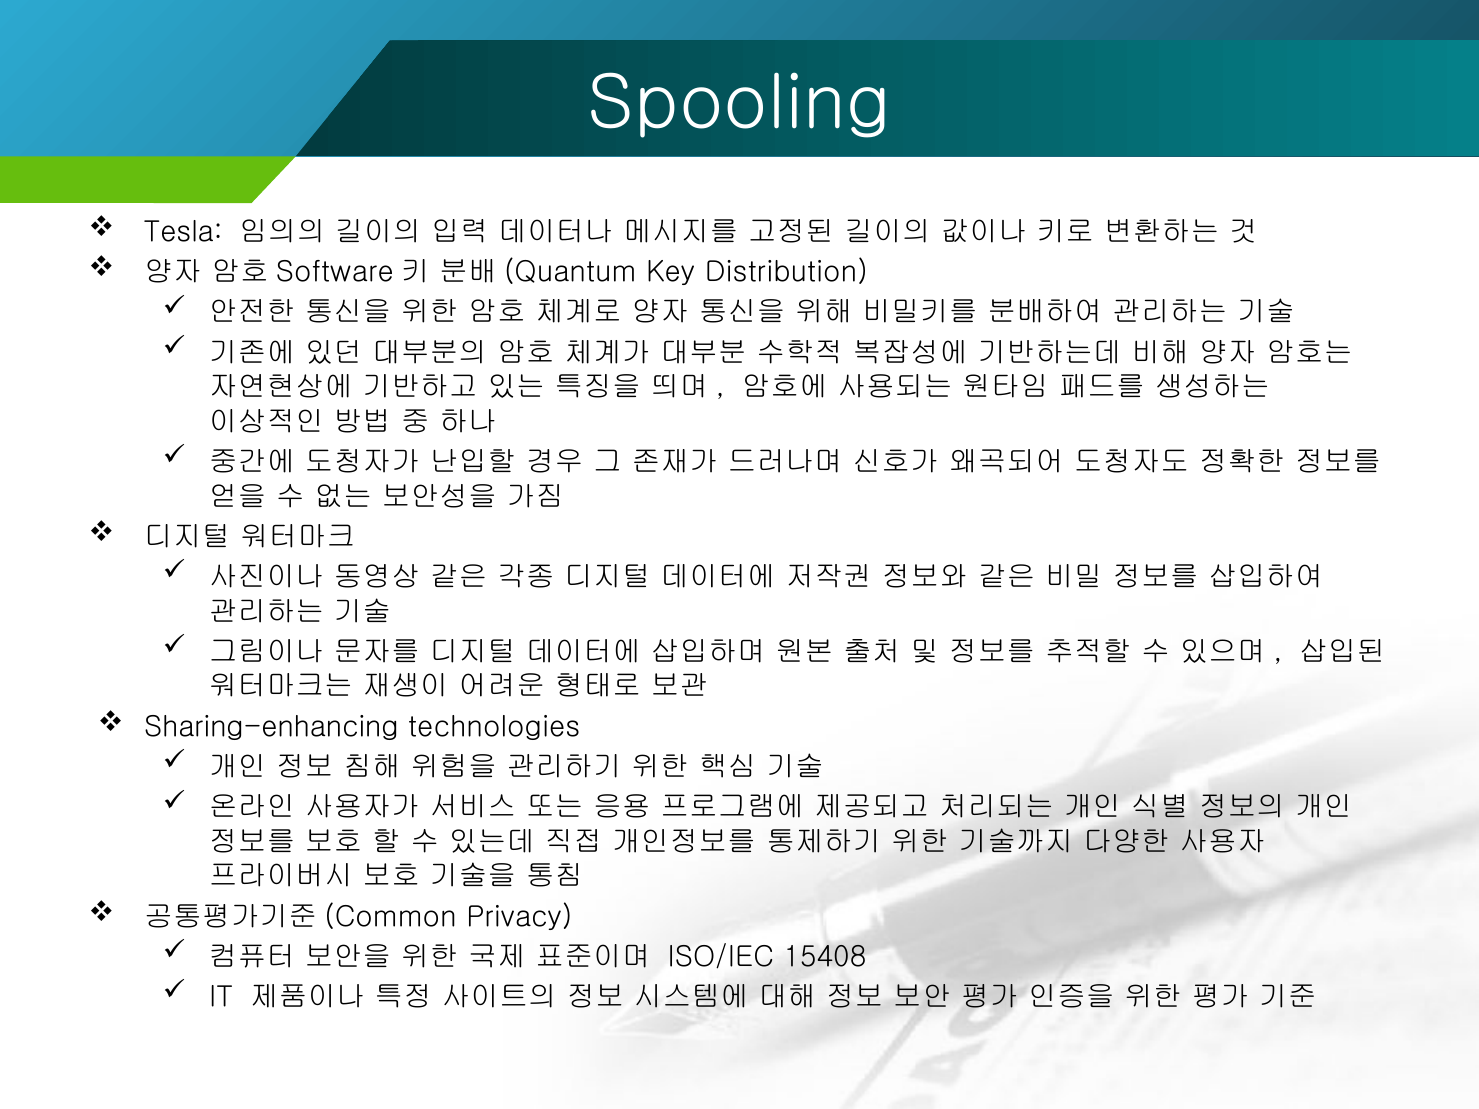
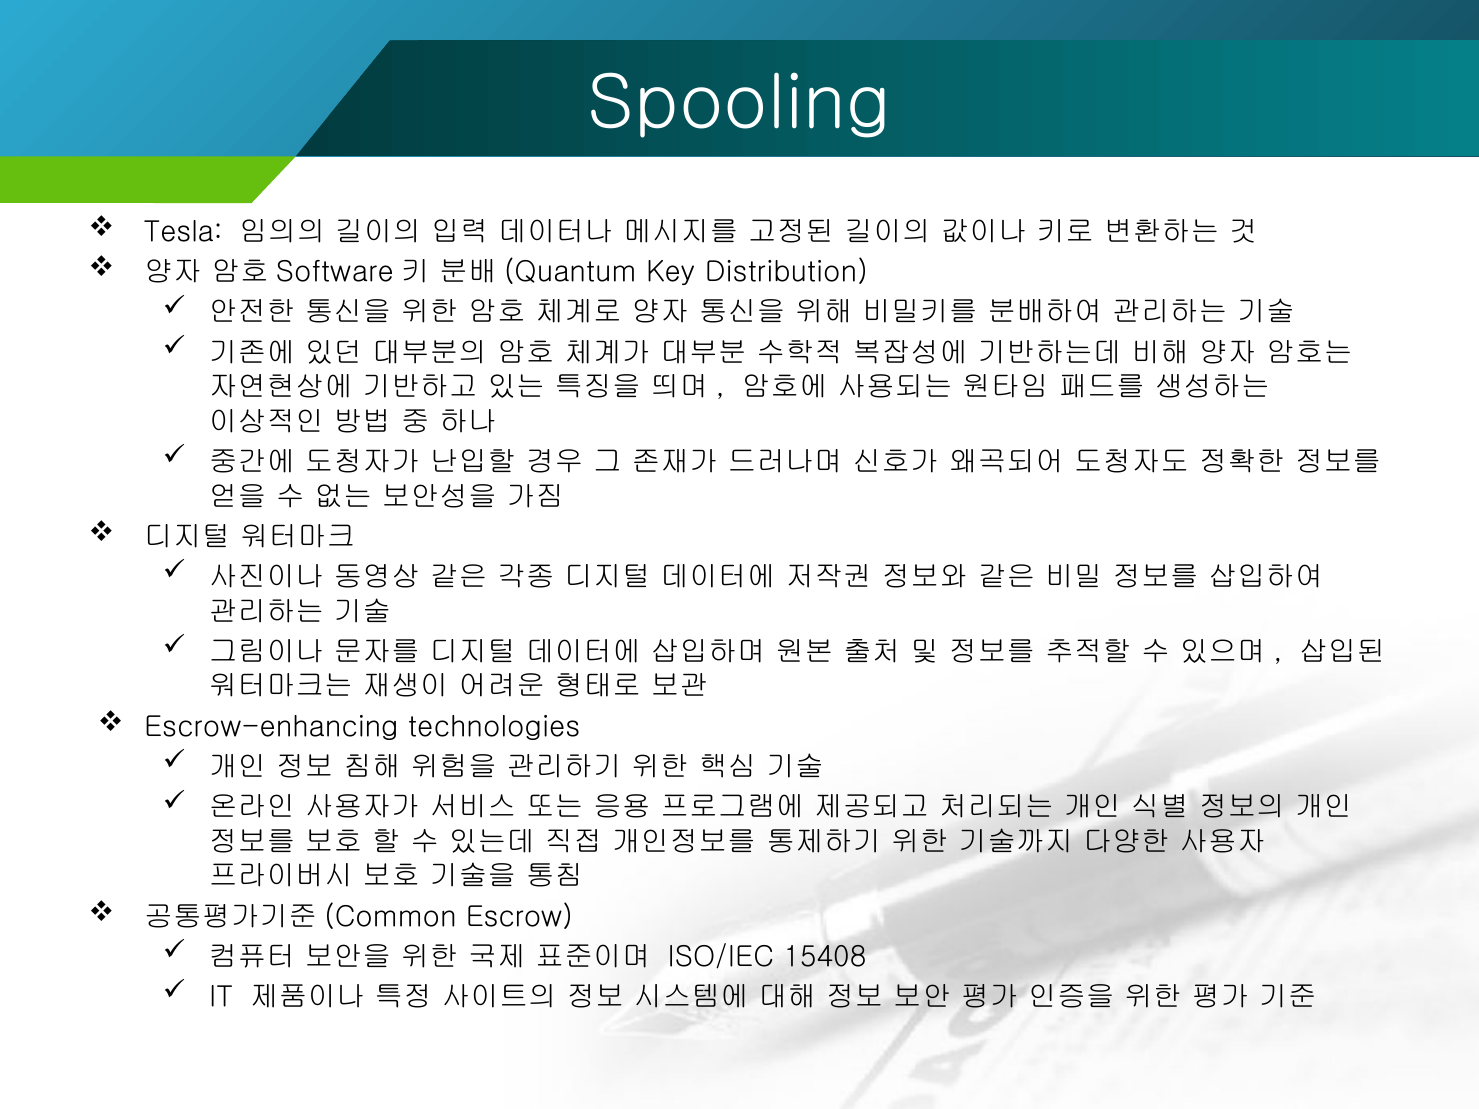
Sharing-enhancing: Sharing-enhancing -> Escrow-enhancing
Privacy: Privacy -> Escrow
